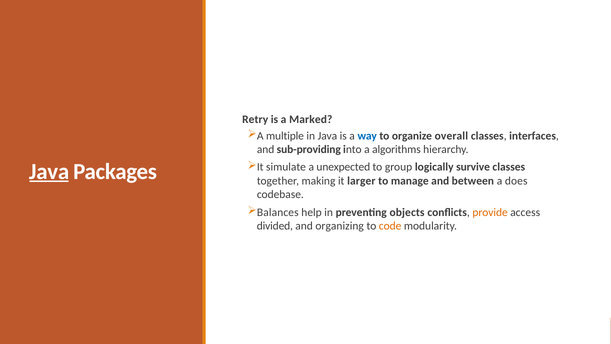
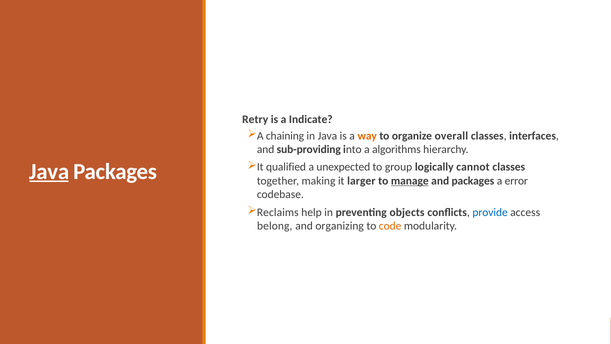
Marked: Marked -> Indicate
multiple: multiple -> chaining
way colour: blue -> orange
simulate: simulate -> qualified
survive: survive -> cannot
manage underline: none -> present
and between: between -> packages
does: does -> error
Balances: Balances -> Reclaims
provide colour: orange -> blue
divided: divided -> belong
